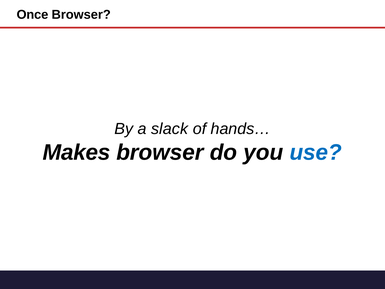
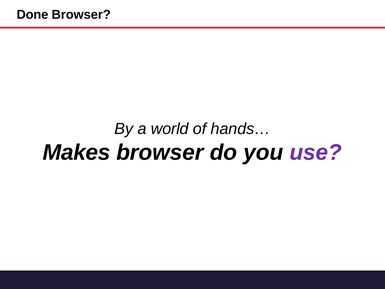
Once: Once -> Done
slack: slack -> world
use colour: blue -> purple
